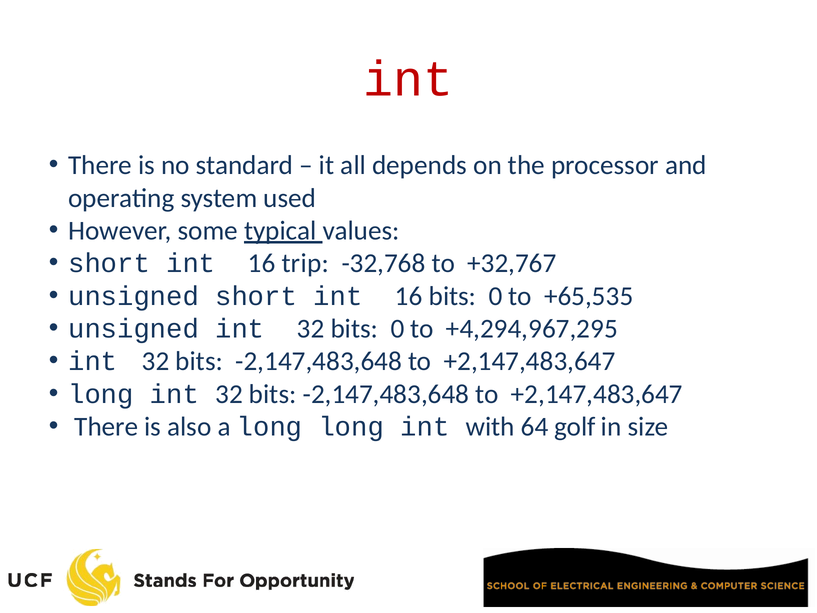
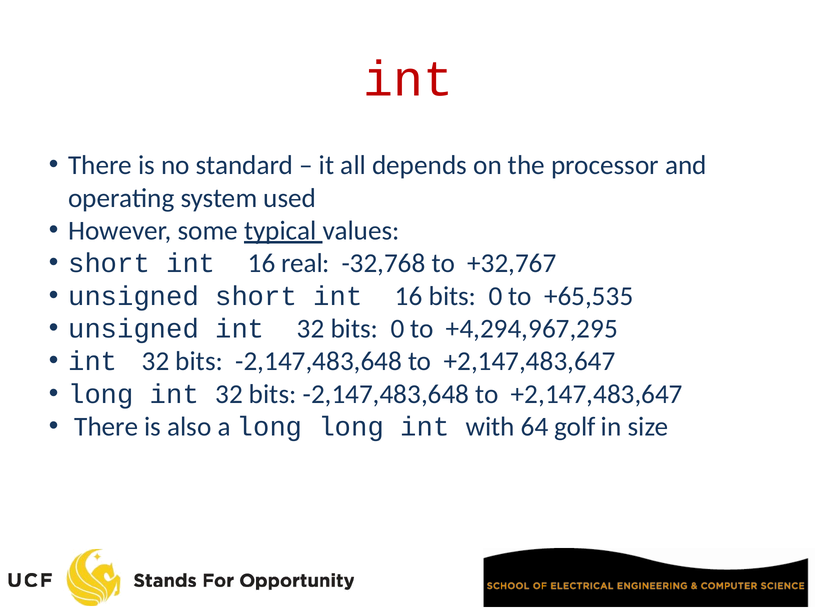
trip: trip -> real
